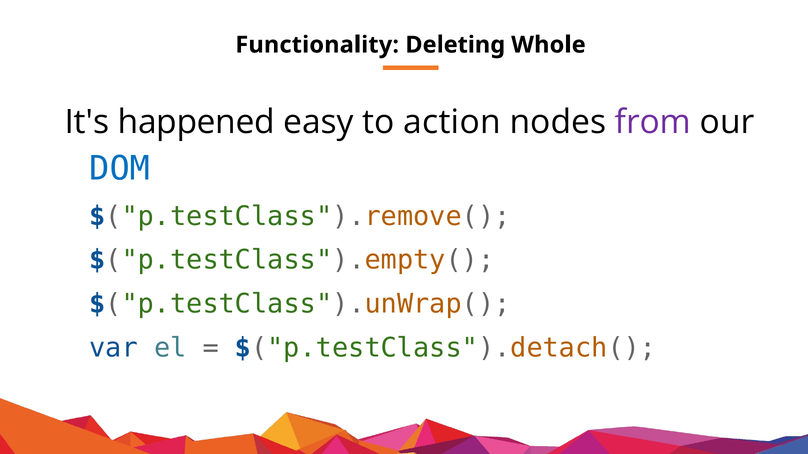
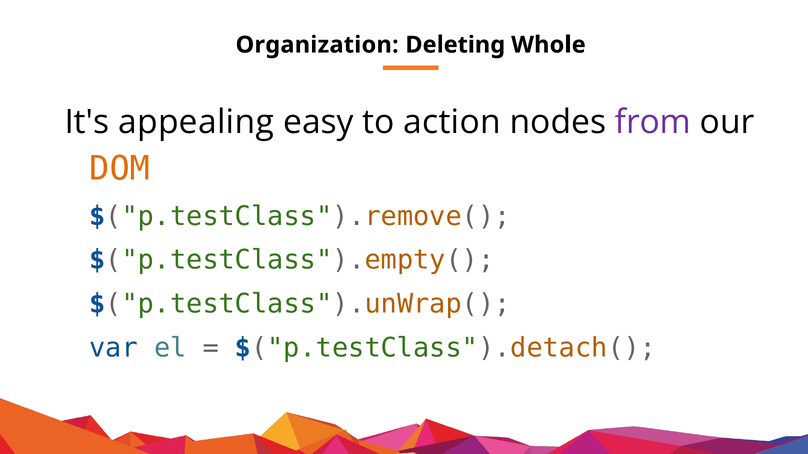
Functionality: Functionality -> Organization
happened: happened -> appealing
DOM colour: blue -> orange
